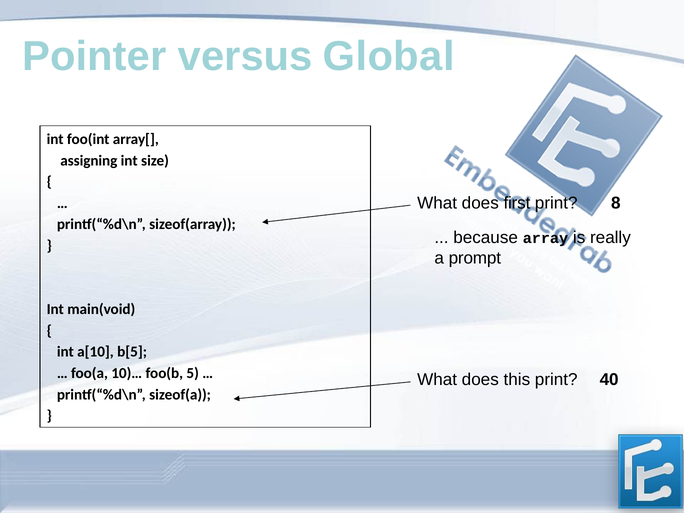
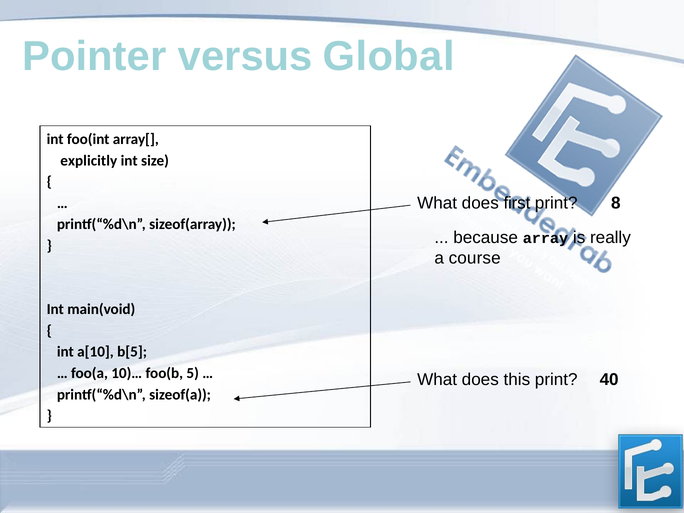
assigning: assigning -> explicitly
prompt: prompt -> course
